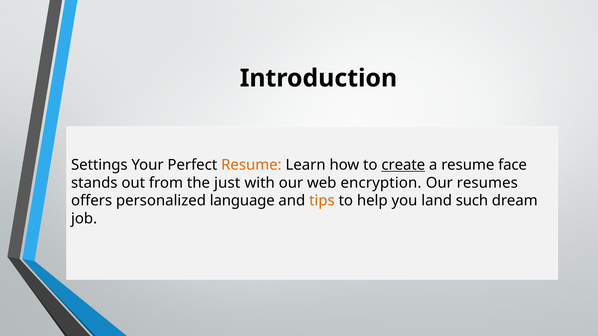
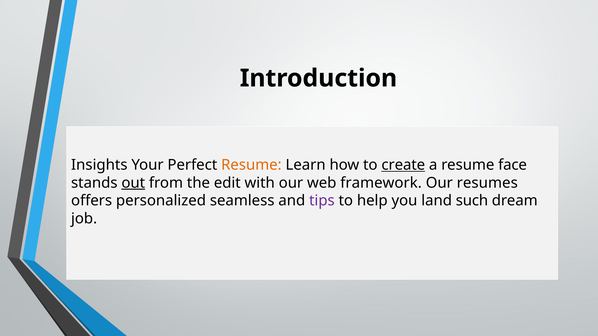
Settings: Settings -> Insights
out underline: none -> present
just: just -> edit
encryption: encryption -> framework
language: language -> seamless
tips colour: orange -> purple
